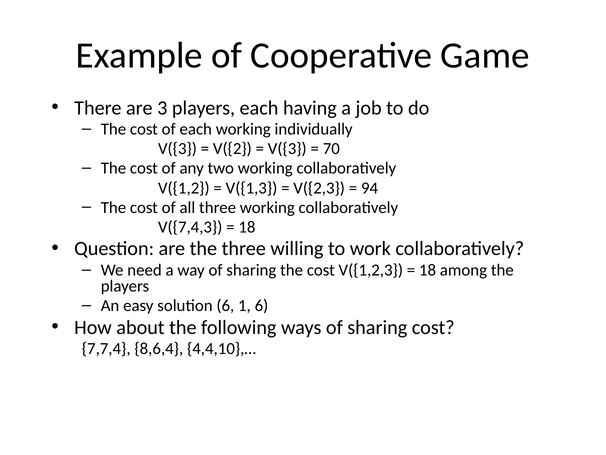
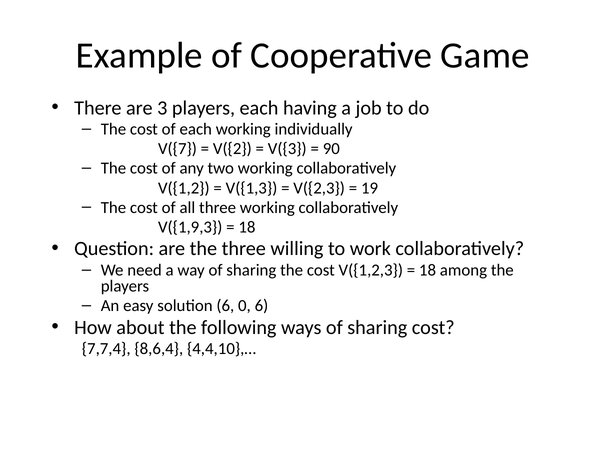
V({3 at (178, 149): V({3 -> V({7
70: 70 -> 90
94: 94 -> 19
V({7,4,3: V({7,4,3 -> V({1,9,3
1: 1 -> 0
